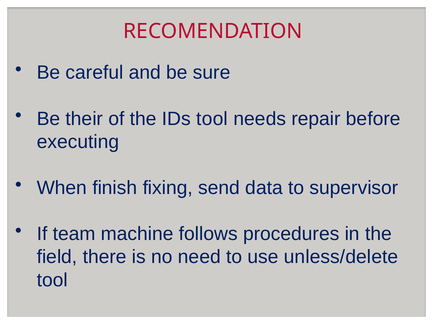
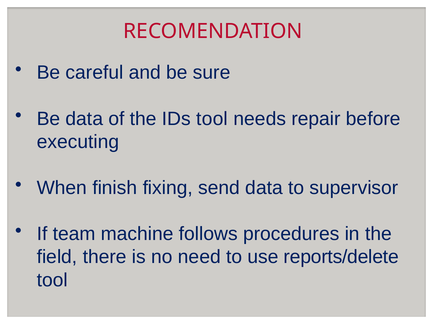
Be their: their -> data
unless/delete: unless/delete -> reports/delete
